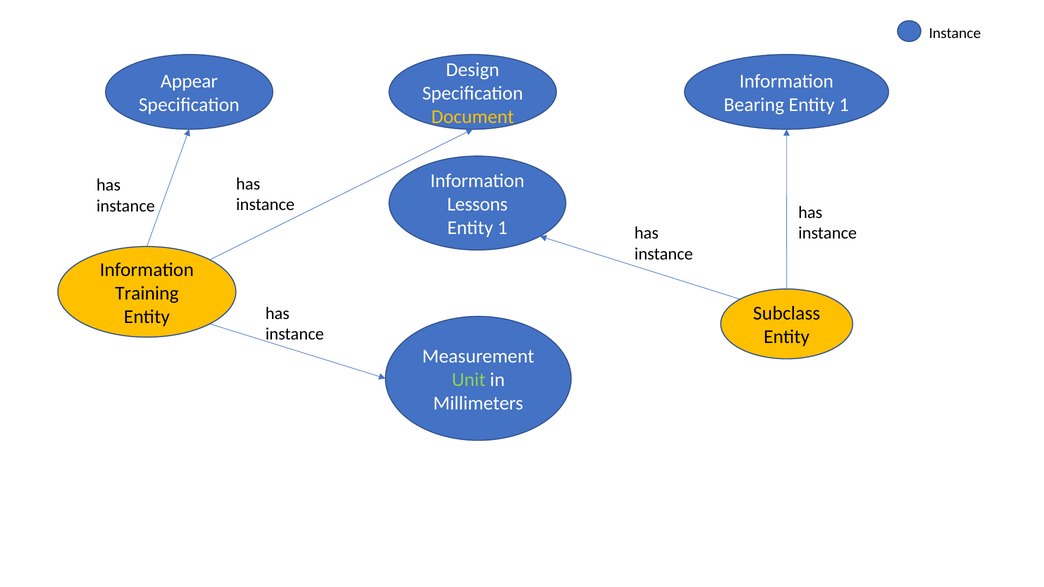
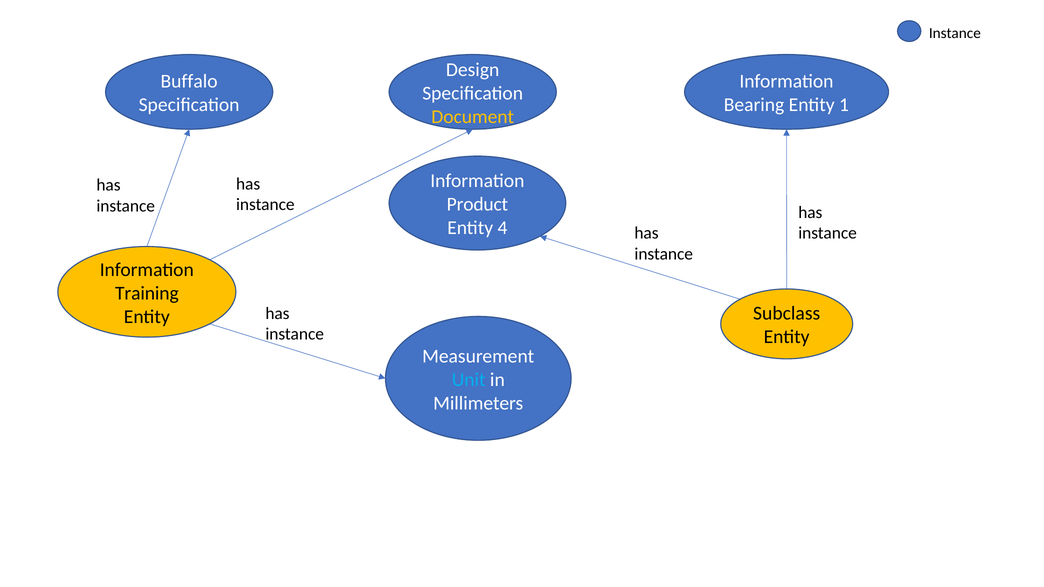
Appear: Appear -> Buffalo
Lessons: Lessons -> Product
1 at (503, 228): 1 -> 4
Unit colour: light green -> light blue
